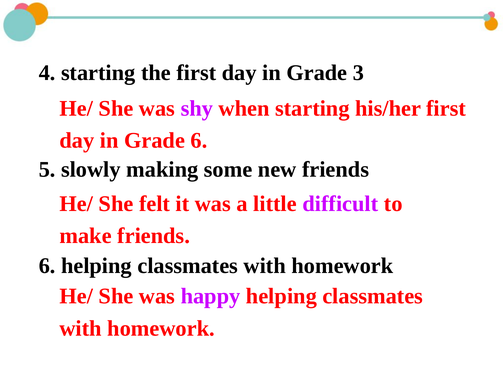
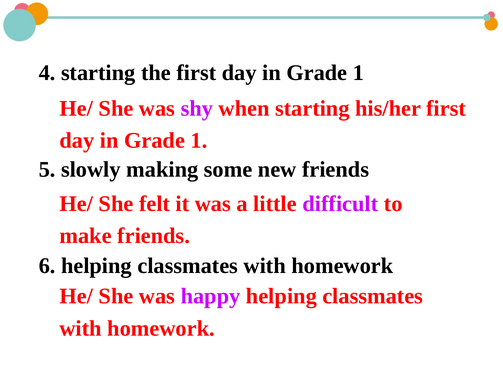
3 at (358, 73): 3 -> 1
6 at (199, 141): 6 -> 1
